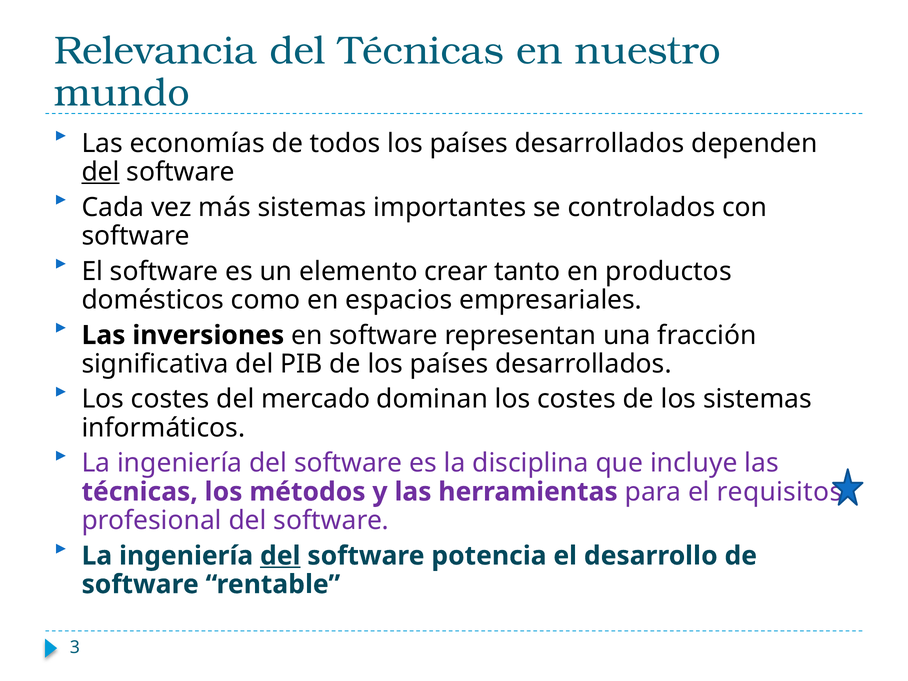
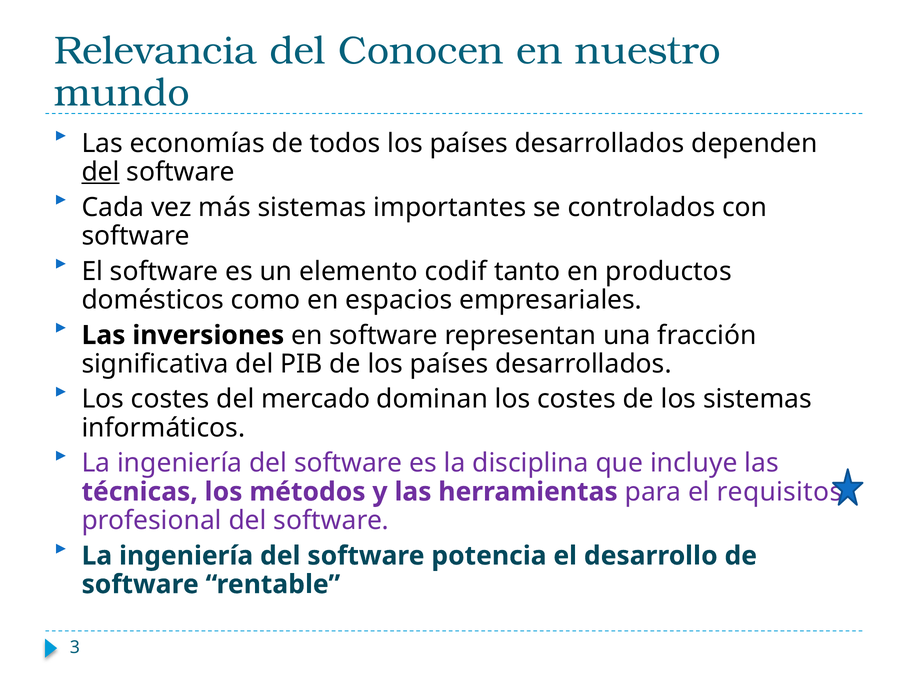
del Técnicas: Técnicas -> Conocen
crear: crear -> codif
del at (280, 556) underline: present -> none
